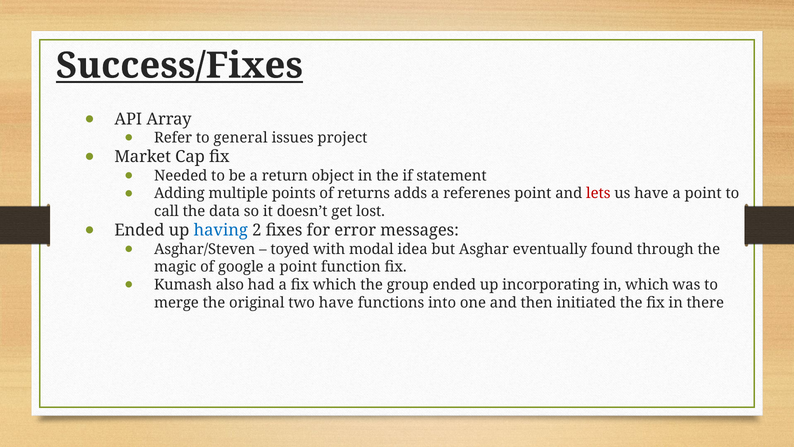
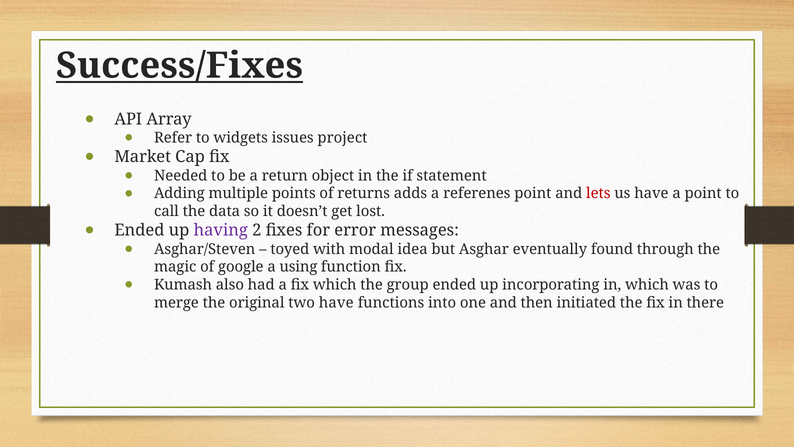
general: general -> widgets
having colour: blue -> purple
google a point: point -> using
